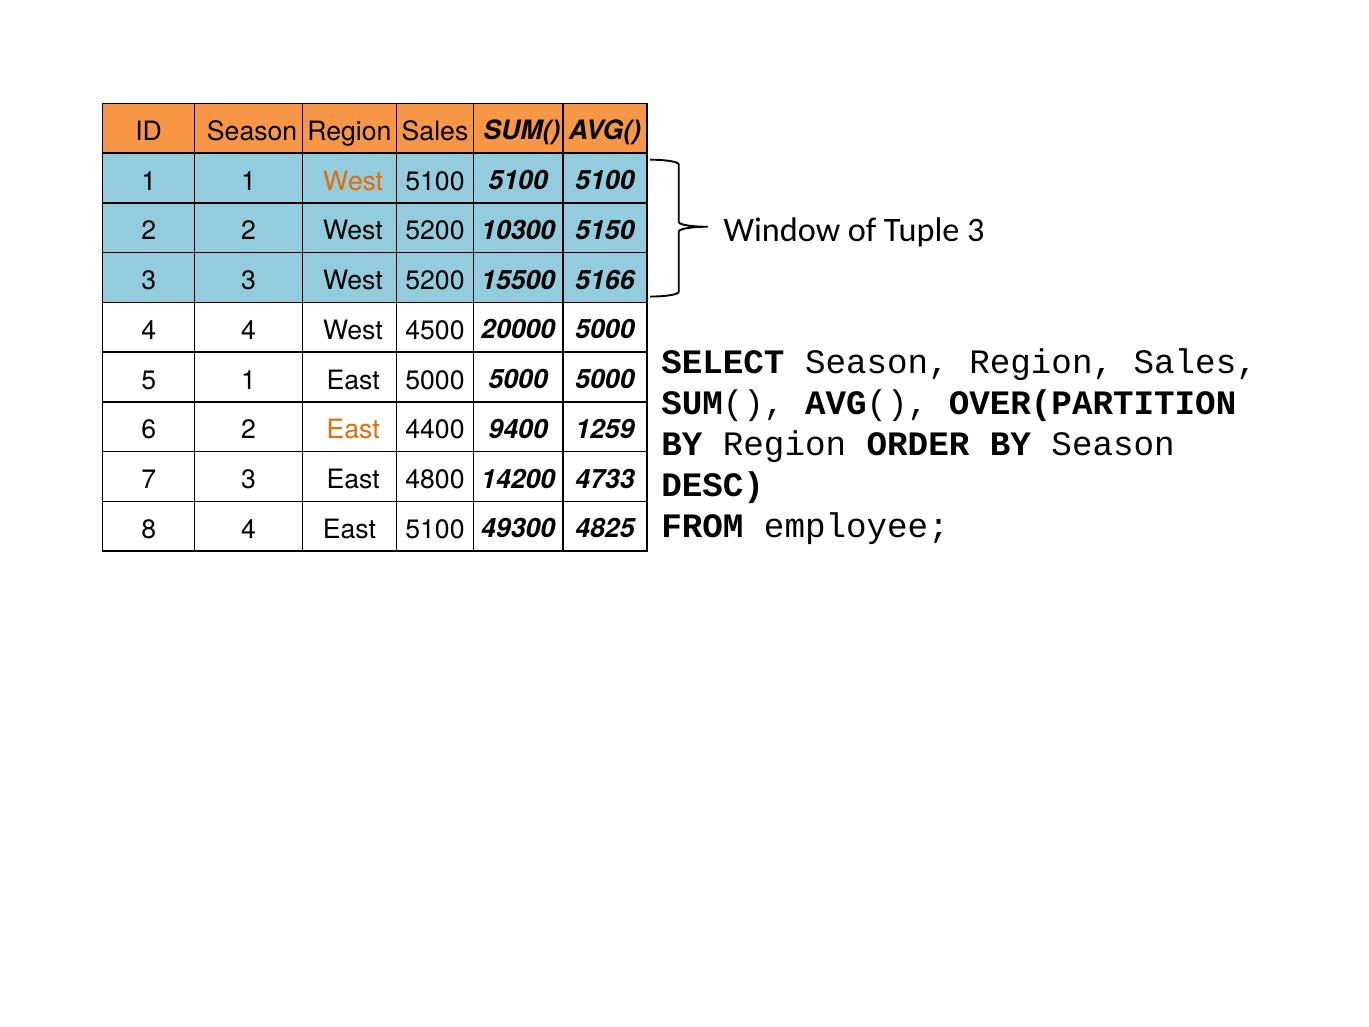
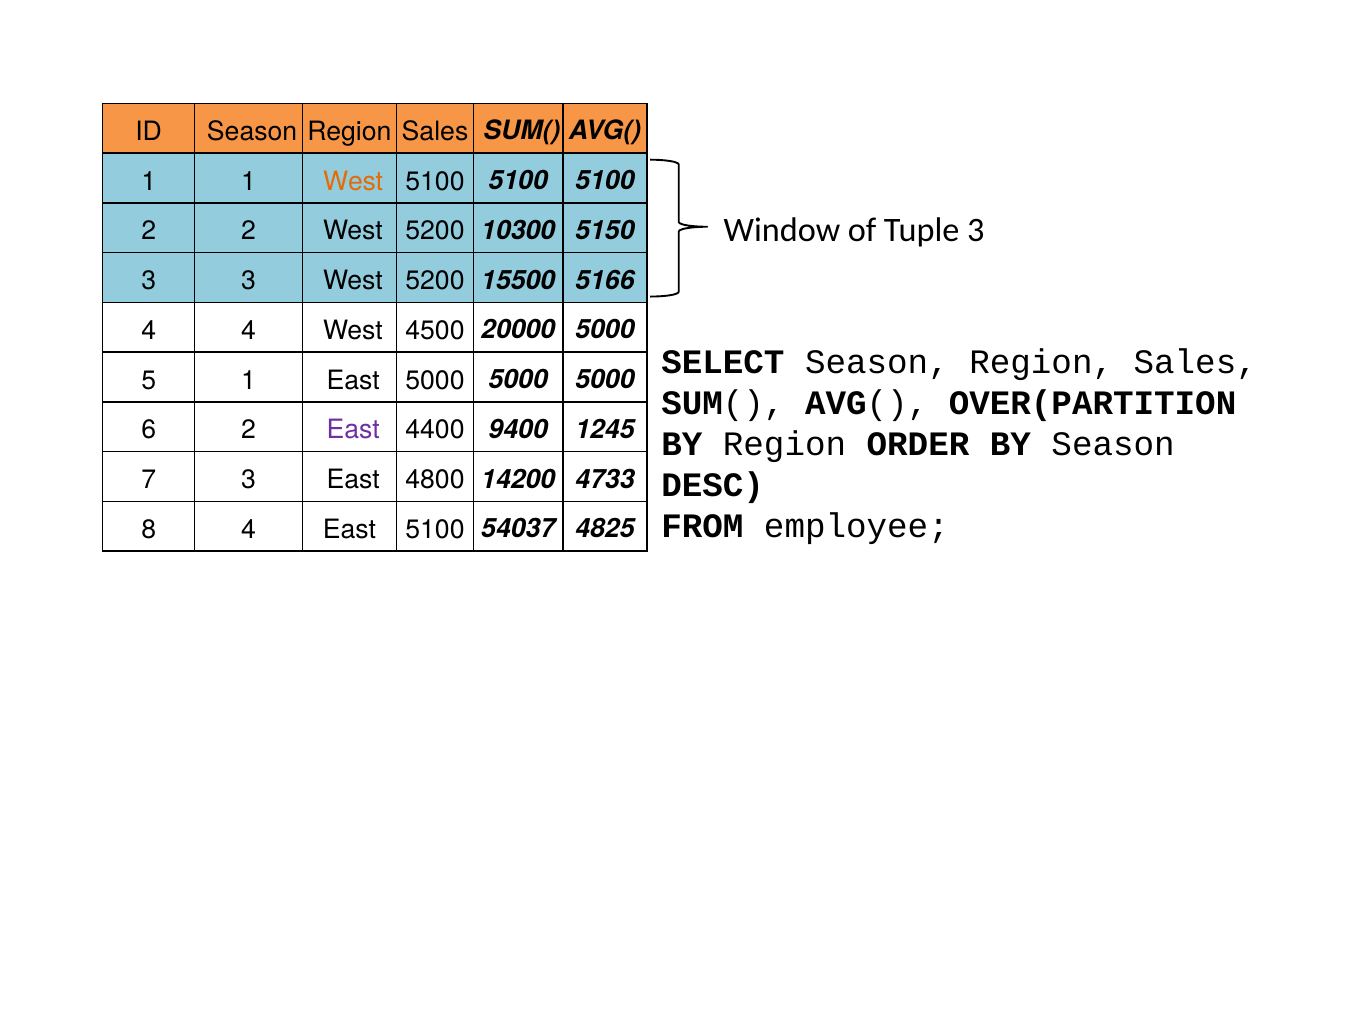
East at (353, 430) colour: orange -> purple
1259: 1259 -> 1245
49300: 49300 -> 54037
